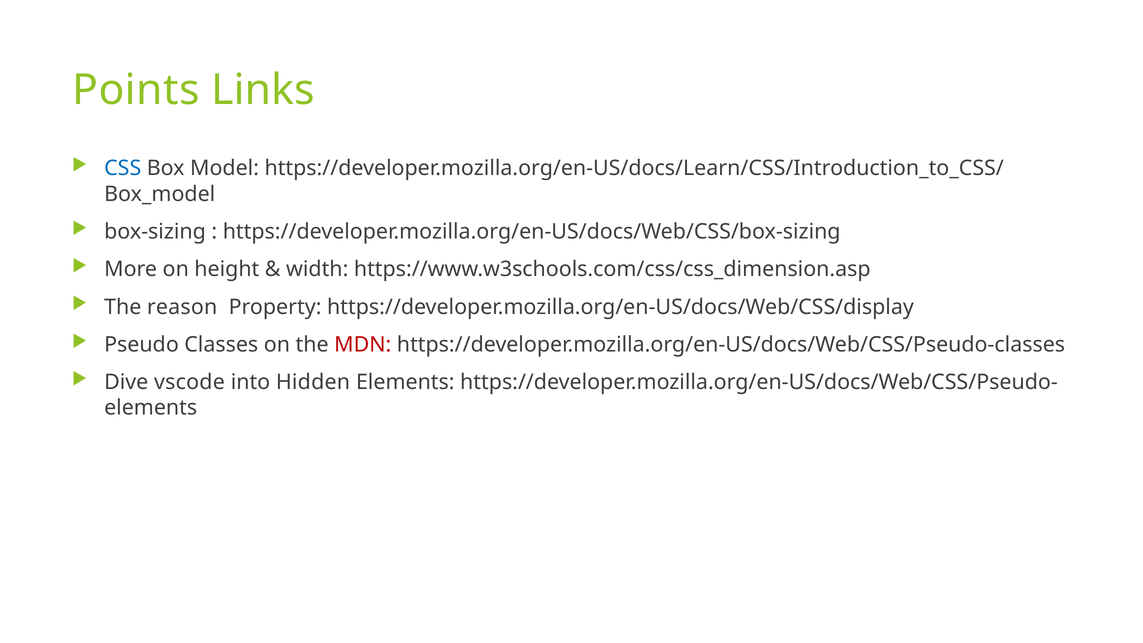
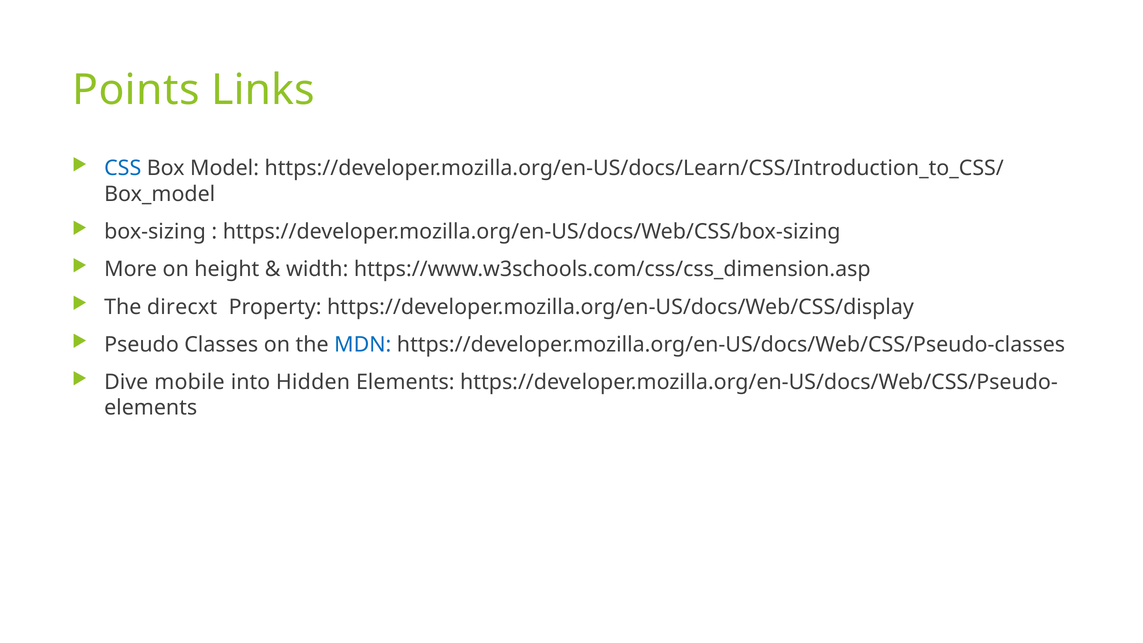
reason: reason -> direcxt
MDN colour: red -> blue
vscode: vscode -> mobile
